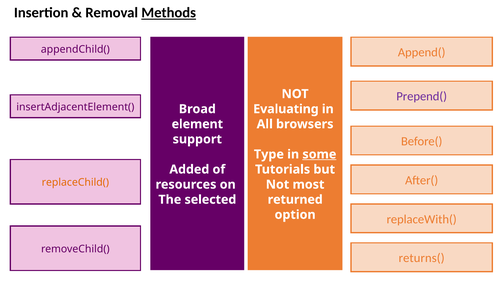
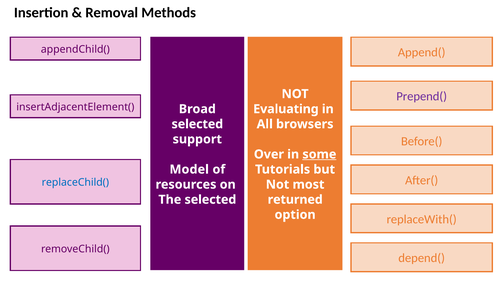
Methods underline: present -> none
element at (197, 124): element -> selected
Type: Type -> Over
Added: Added -> Model
replaceChild( colour: orange -> blue
returns(: returns( -> depend(
